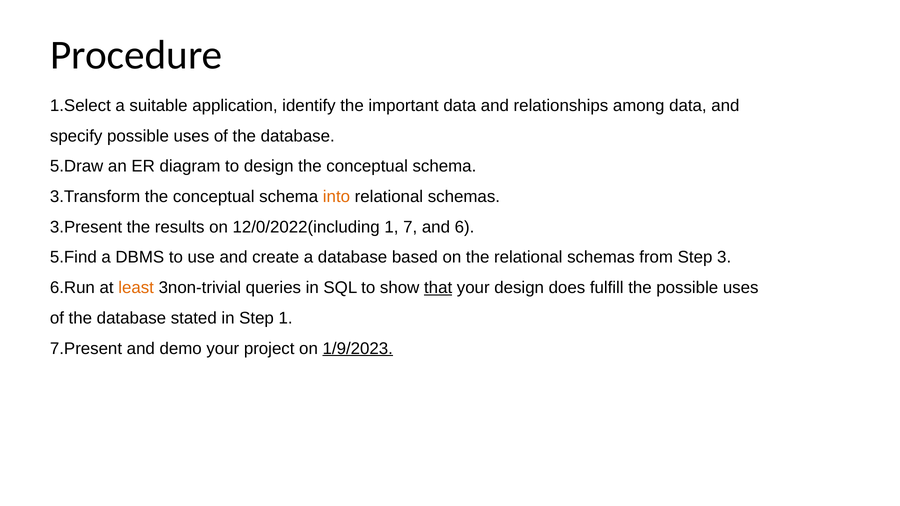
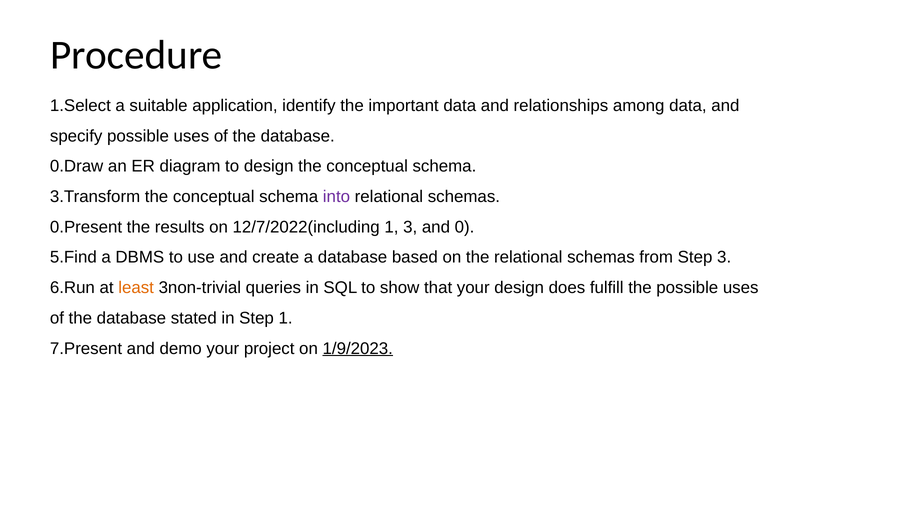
5.Draw: 5.Draw -> 0.Draw
into colour: orange -> purple
3.Present: 3.Present -> 0.Present
12/0/2022(including: 12/0/2022(including -> 12/7/2022(including
1 7: 7 -> 3
6: 6 -> 0
that underline: present -> none
